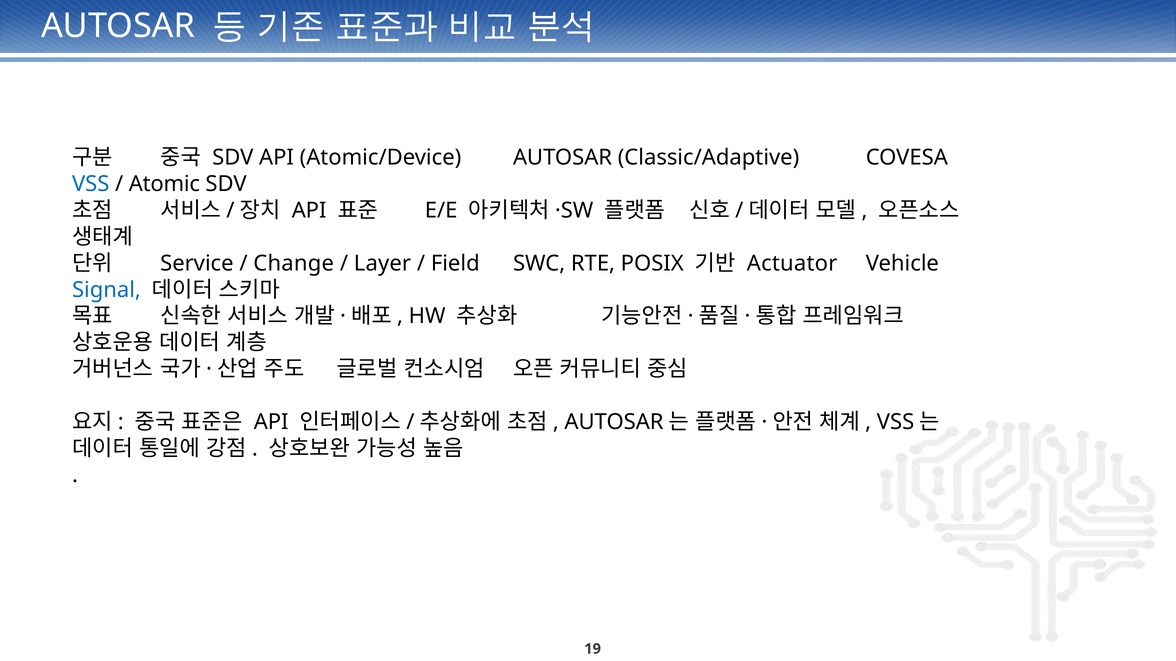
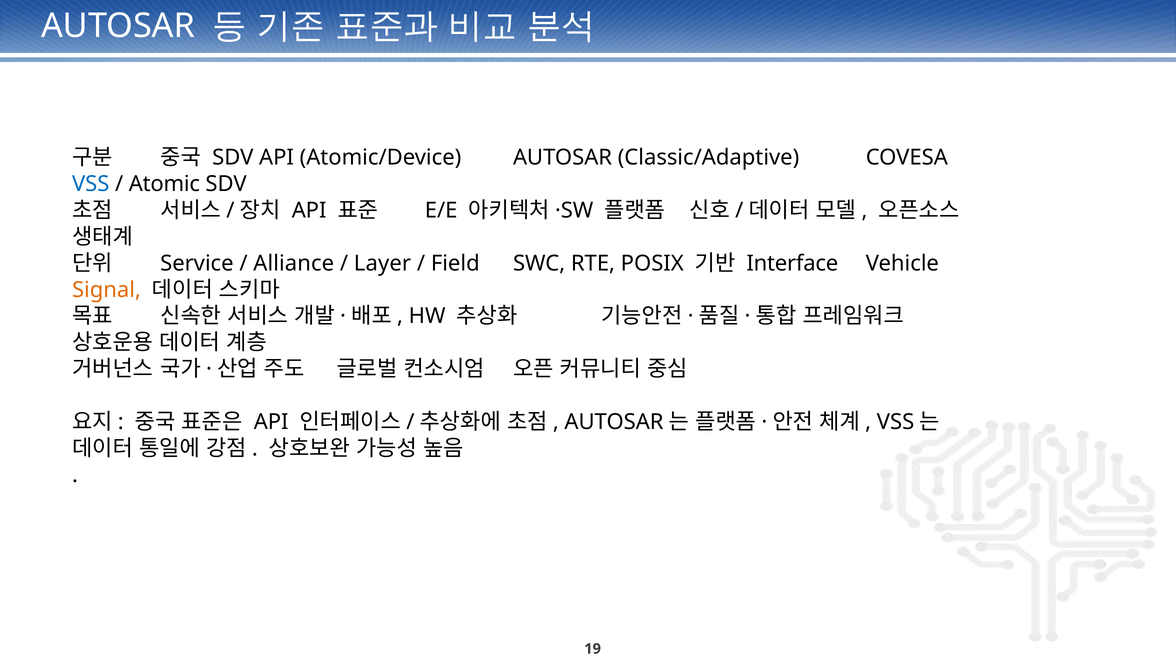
Change: Change -> Alliance
Actuator: Actuator -> Interface
Signal colour: blue -> orange
